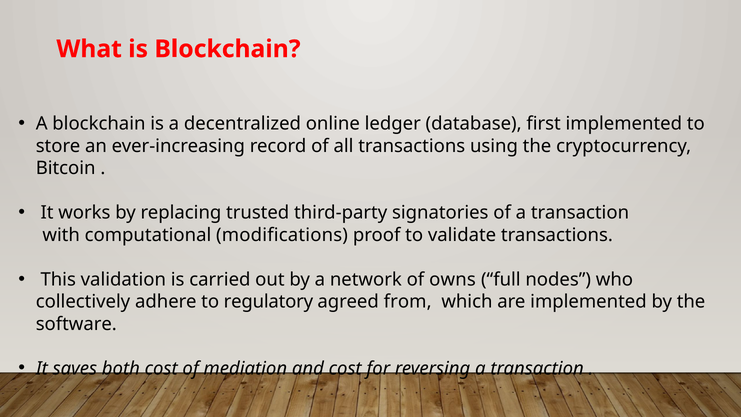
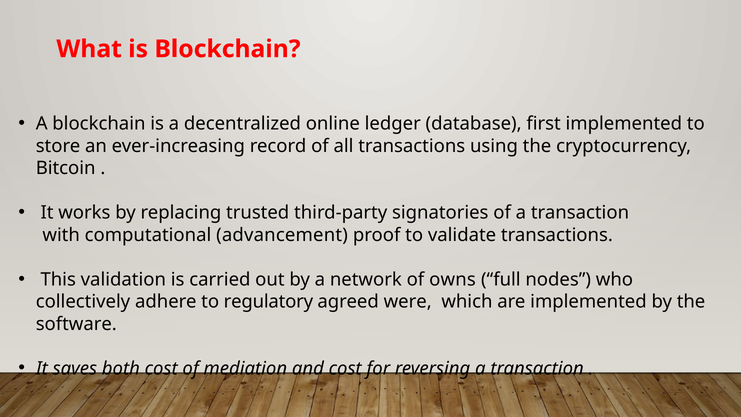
modifications: modifications -> advancement
from: from -> were
